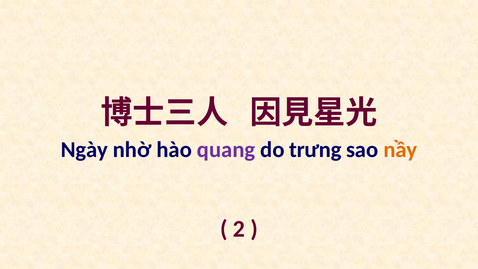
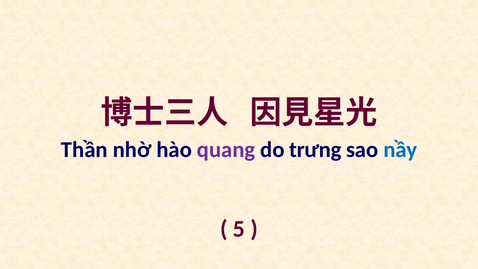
Ngày: Ngày -> Thần
nầy colour: orange -> blue
2: 2 -> 5
